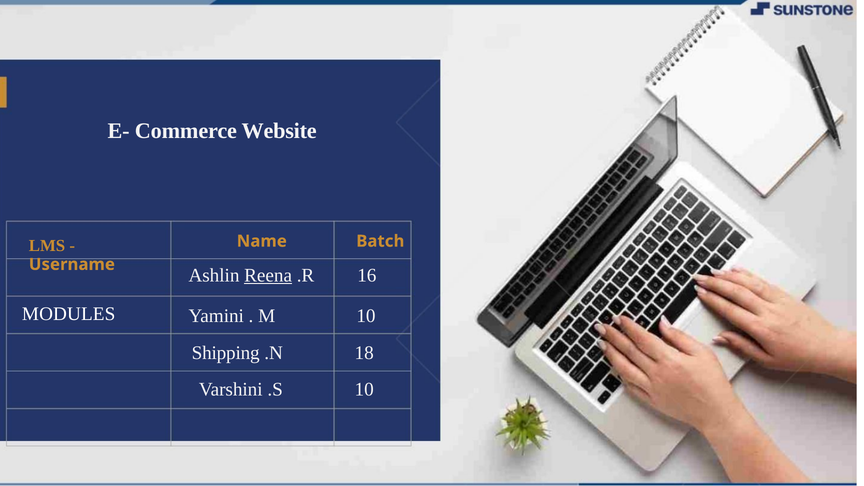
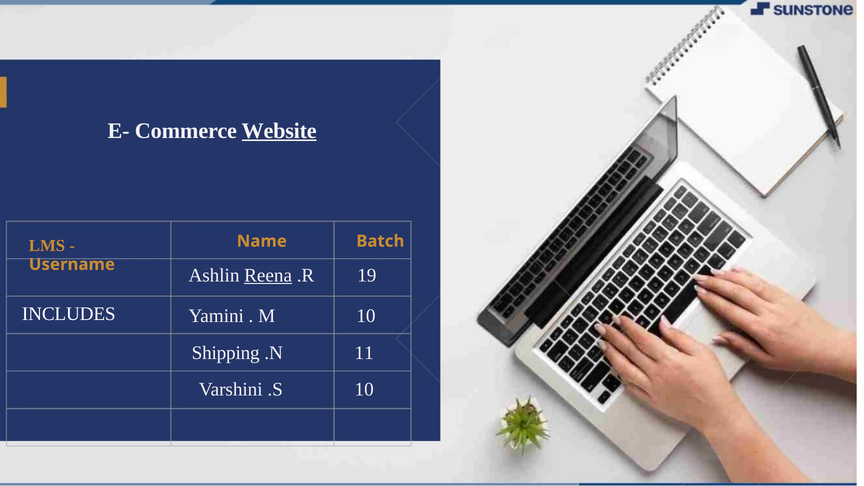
Website underline: none -> present
16: 16 -> 19
MODULES: MODULES -> INCLUDES
18: 18 -> 11
